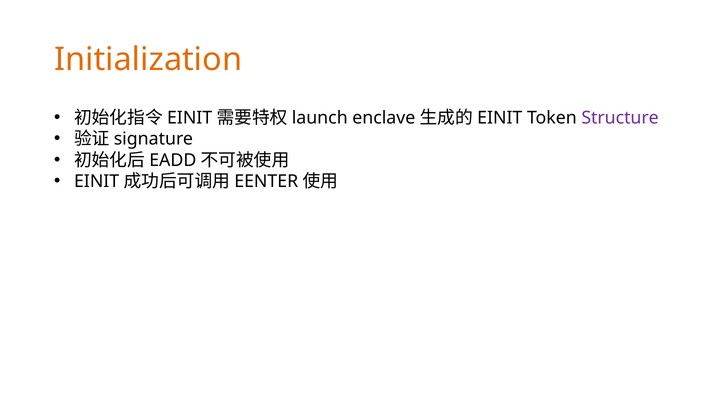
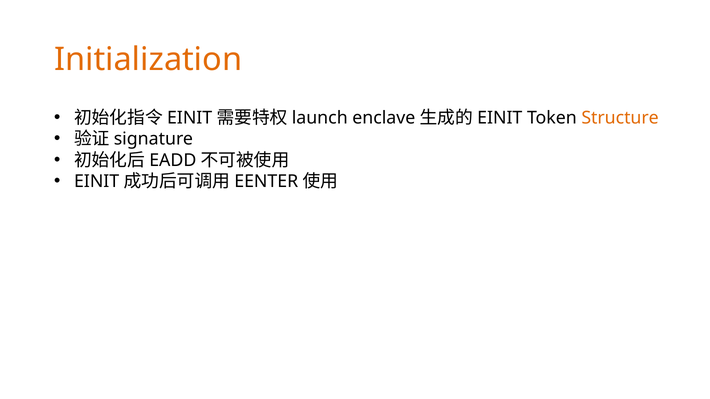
Structure colour: purple -> orange
